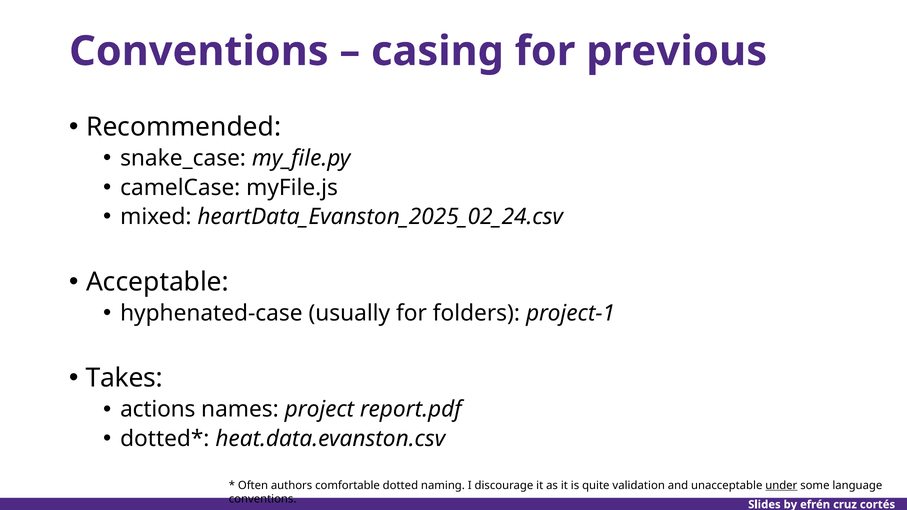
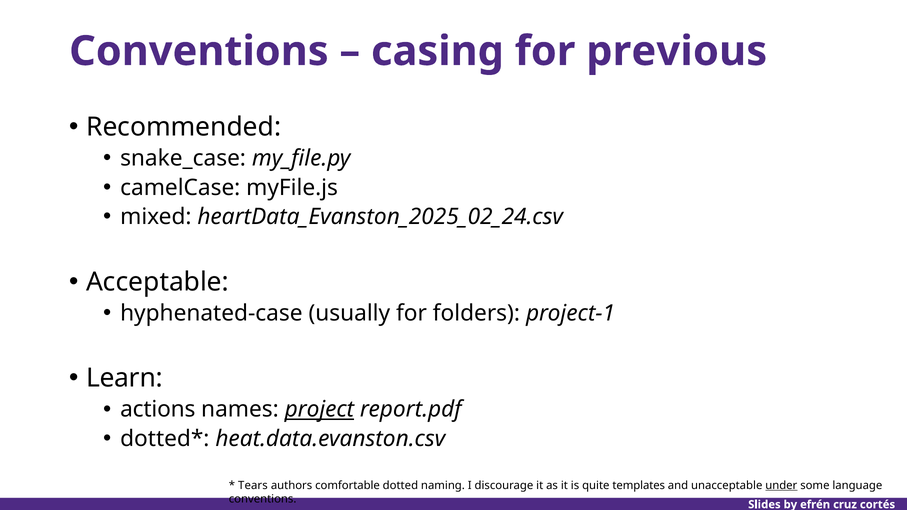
Takes: Takes -> Learn
project underline: none -> present
Often: Often -> Tears
validation: validation -> templates
